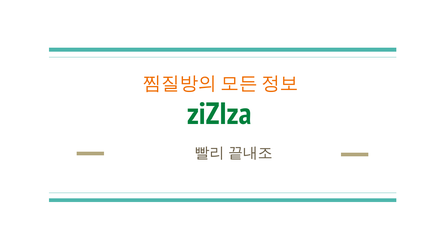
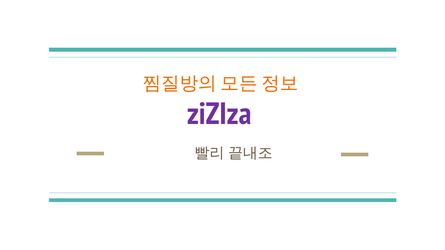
ziZIza colour: green -> purple
